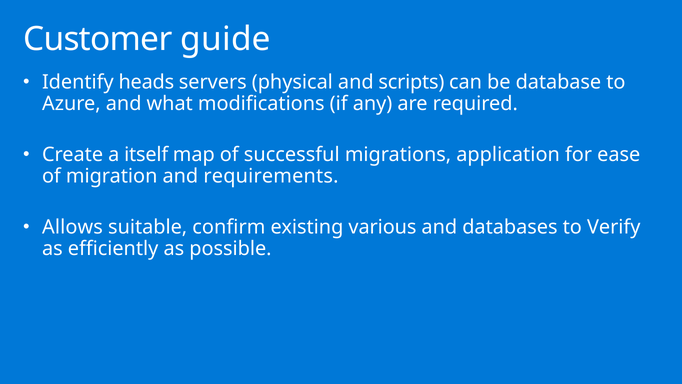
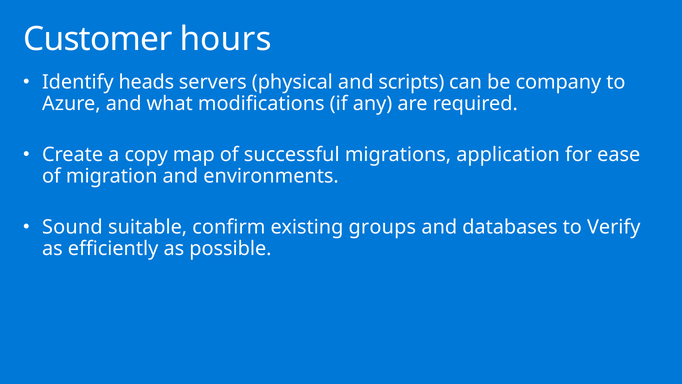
guide: guide -> hours
database: database -> company
itself: itself -> copy
requirements: requirements -> environments
Allows: Allows -> Sound
various: various -> groups
